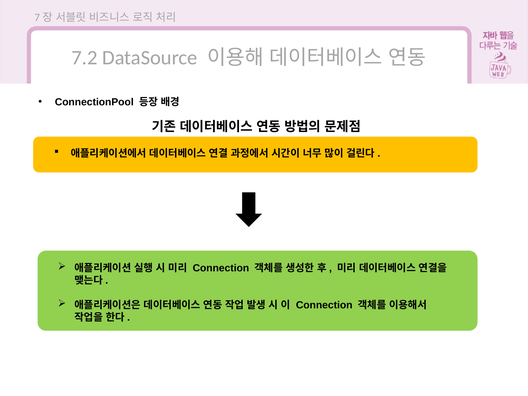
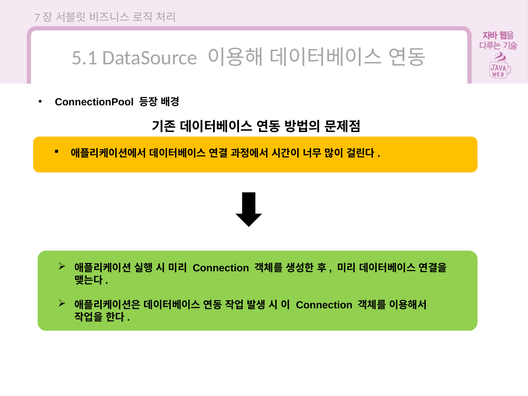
7.2: 7.2 -> 5.1
